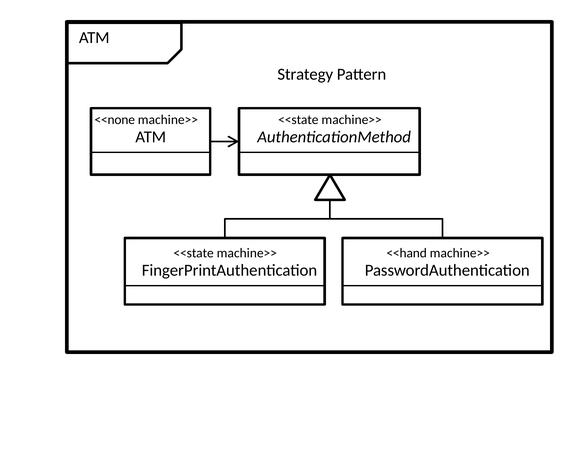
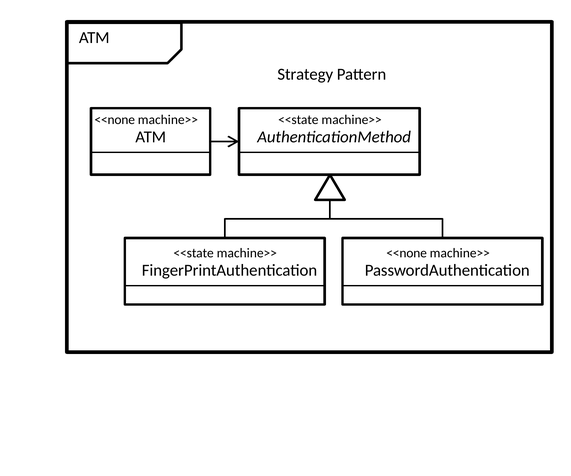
machine>> <<hand: <<hand -> <<none
